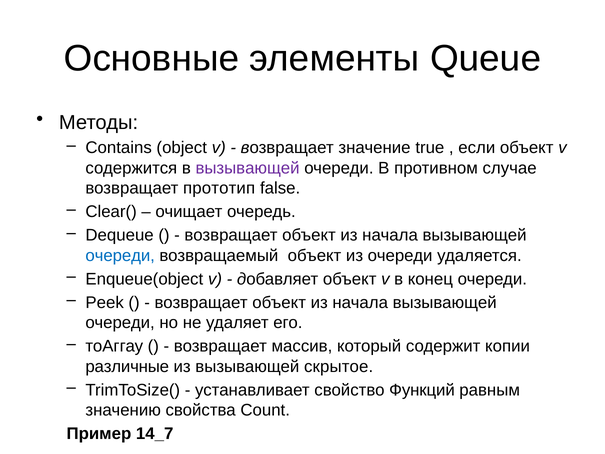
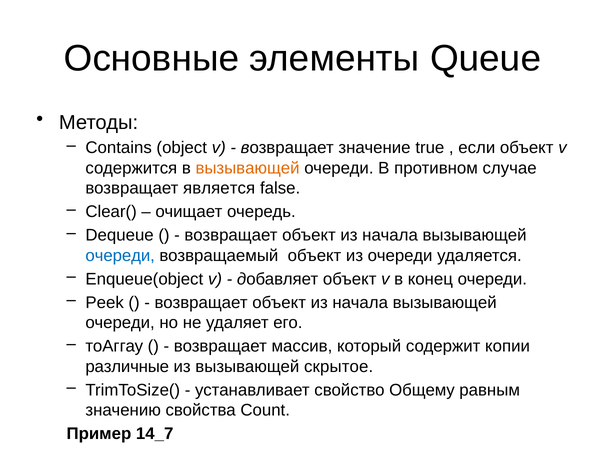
вызывающей at (248, 168) colour: purple -> orange
прототип: прототип -> является
Функций: Функций -> Общему
